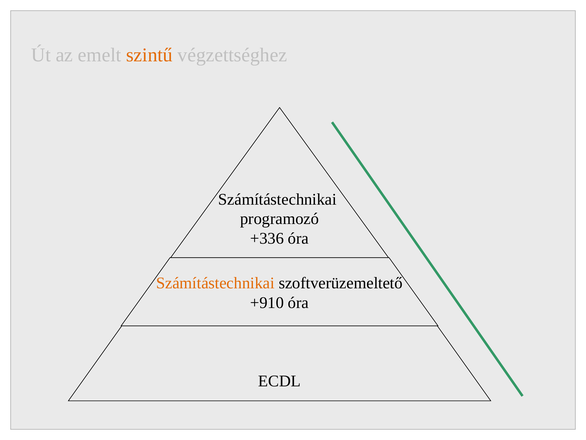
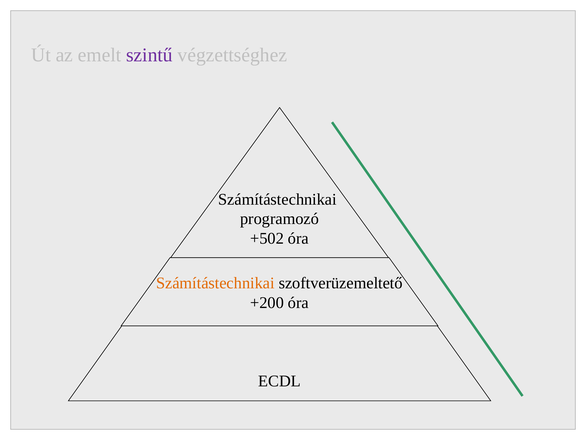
szintű colour: orange -> purple
+336: +336 -> +502
+910: +910 -> +200
